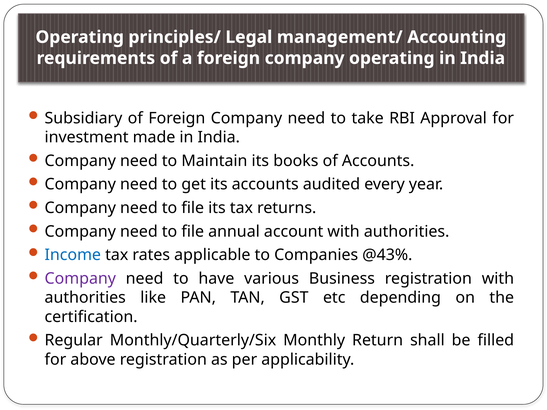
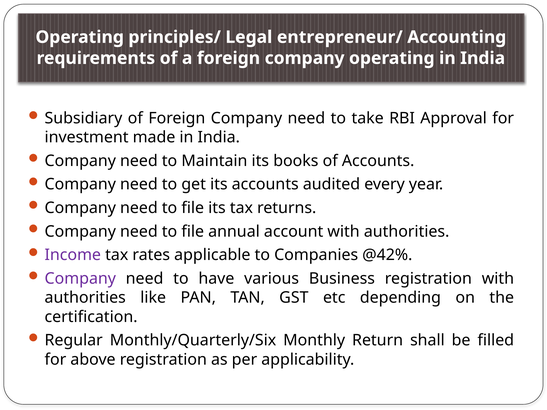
management/: management/ -> entrepreneur/
Income colour: blue -> purple
@43%: @43% -> @42%
